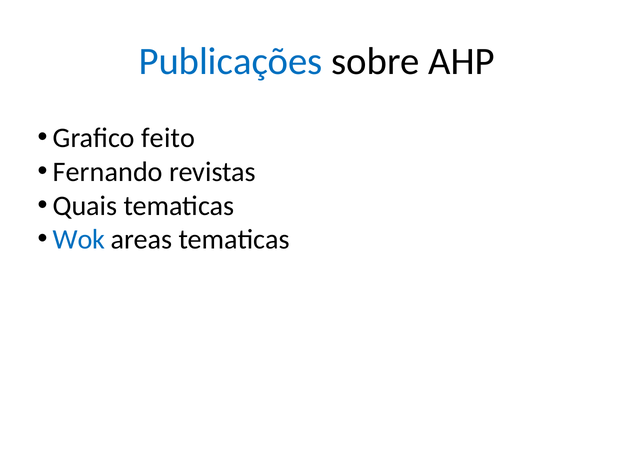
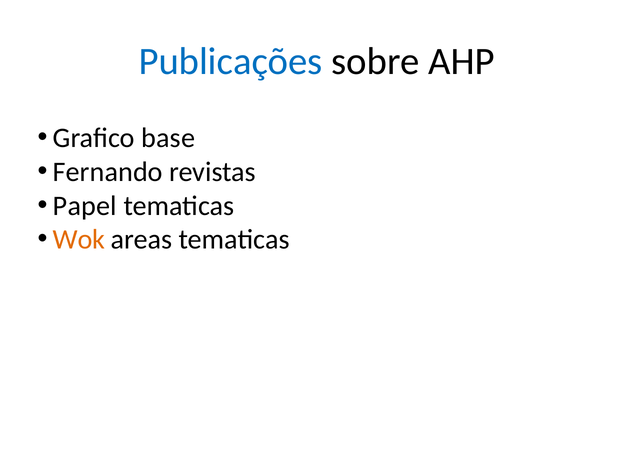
feito: feito -> base
Quais: Quais -> Papel
Wok colour: blue -> orange
